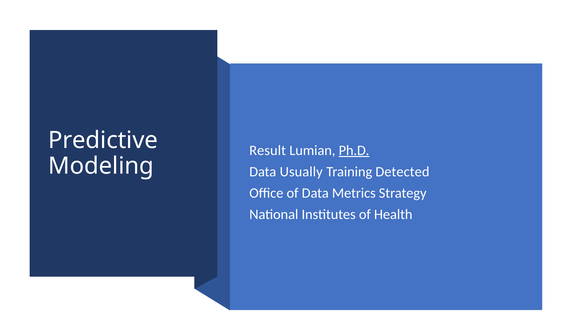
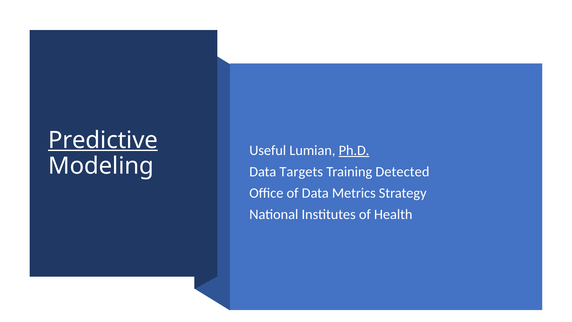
Predictive underline: none -> present
Result: Result -> Useful
Usually: Usually -> Targets
